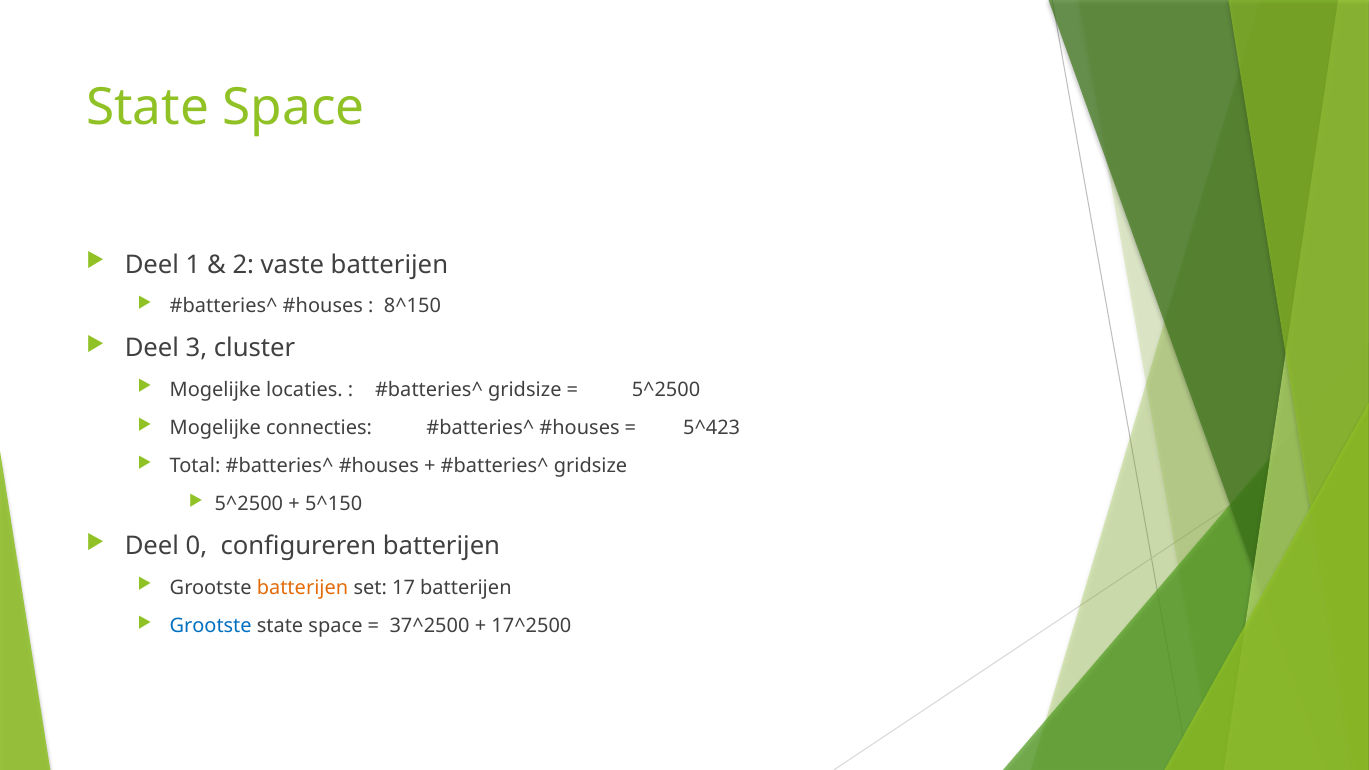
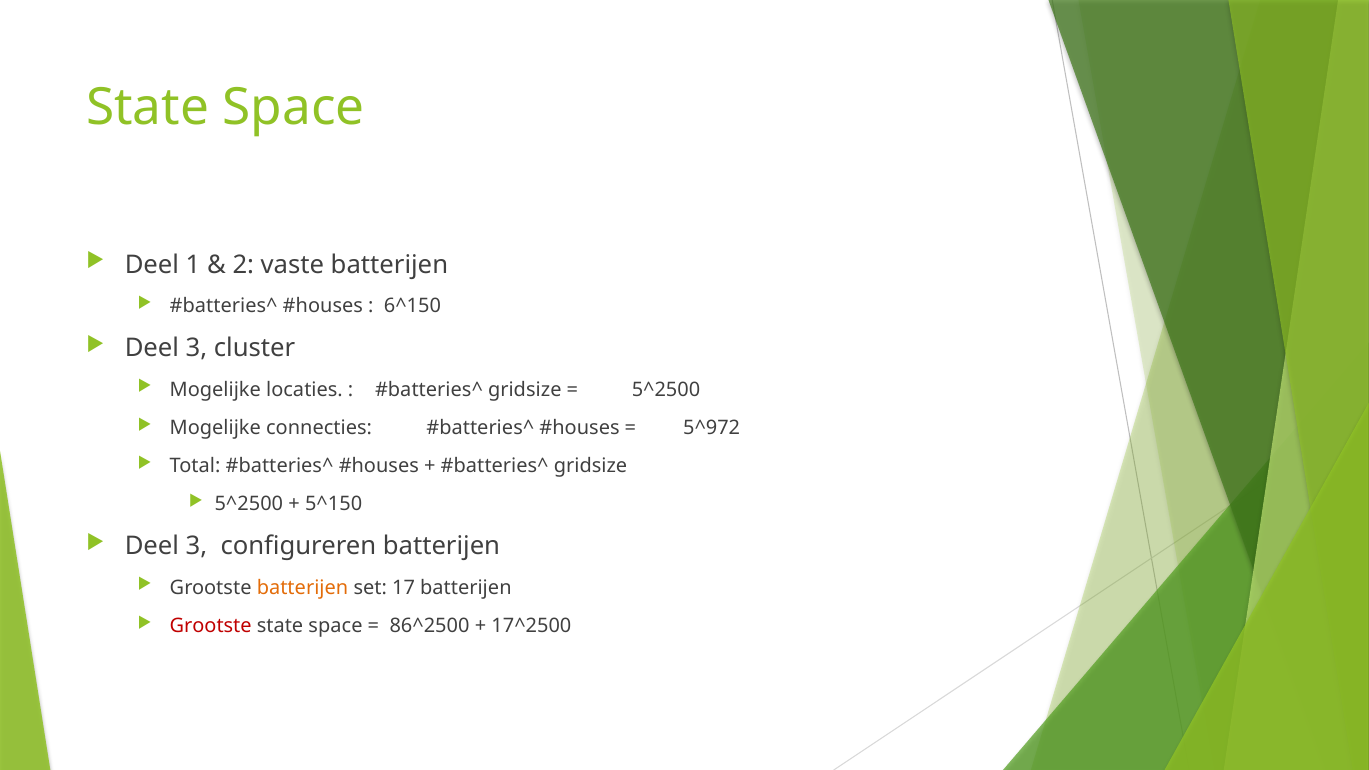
8^150: 8^150 -> 6^150
5^423: 5^423 -> 5^972
0 at (196, 546): 0 -> 3
Grootste at (211, 626) colour: blue -> red
37^2500: 37^2500 -> 86^2500
